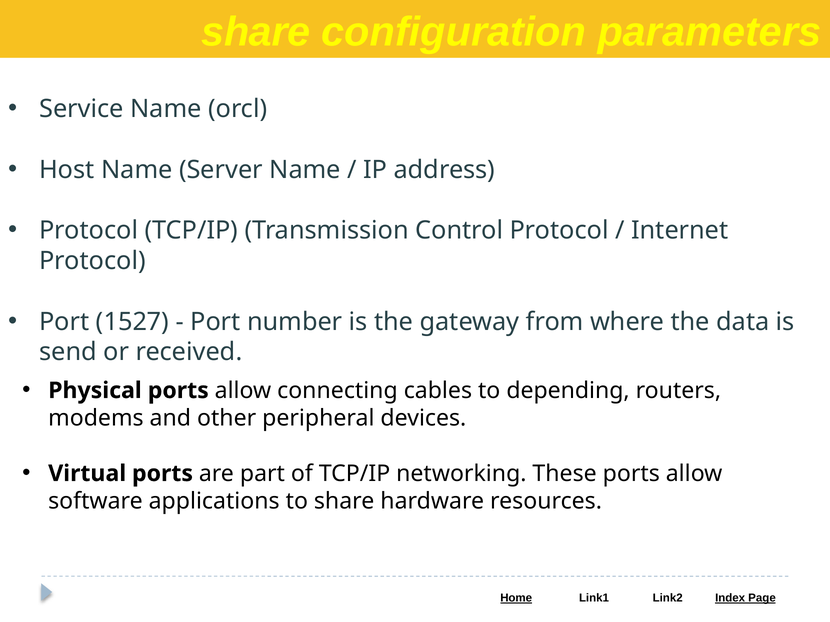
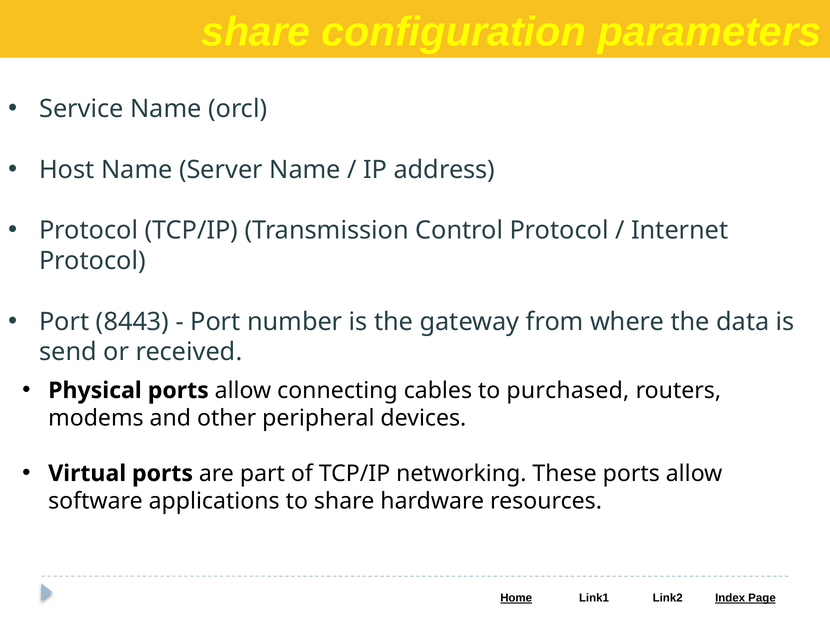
1527: 1527 -> 8443
depending: depending -> purchased
